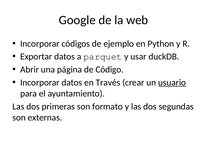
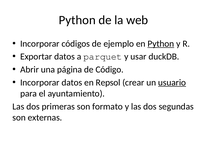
Google at (77, 20): Google -> Python
Python at (161, 43) underline: none -> present
Través: Través -> Repsol
